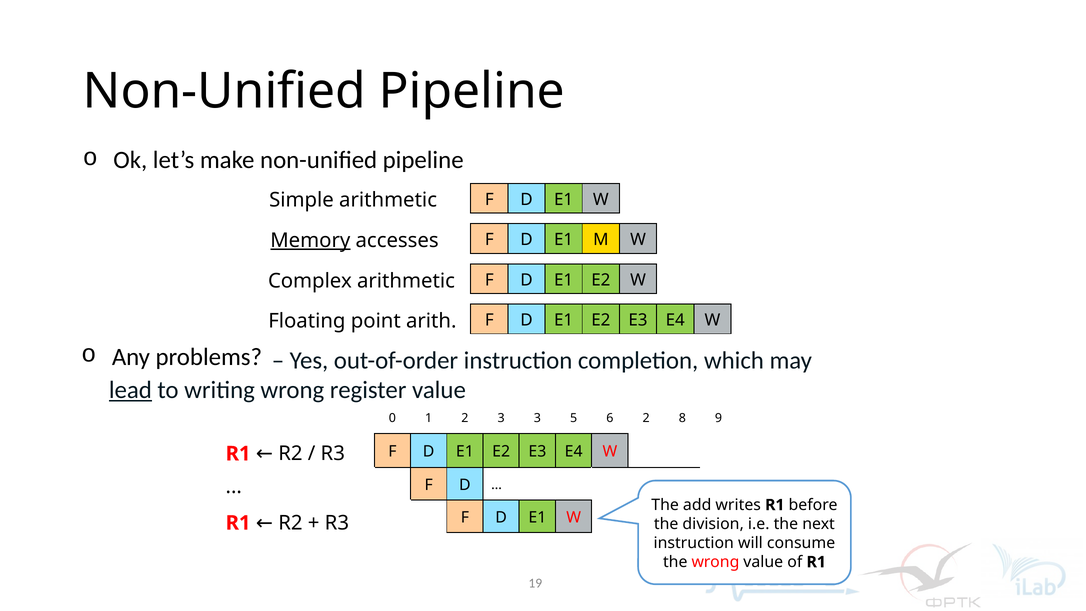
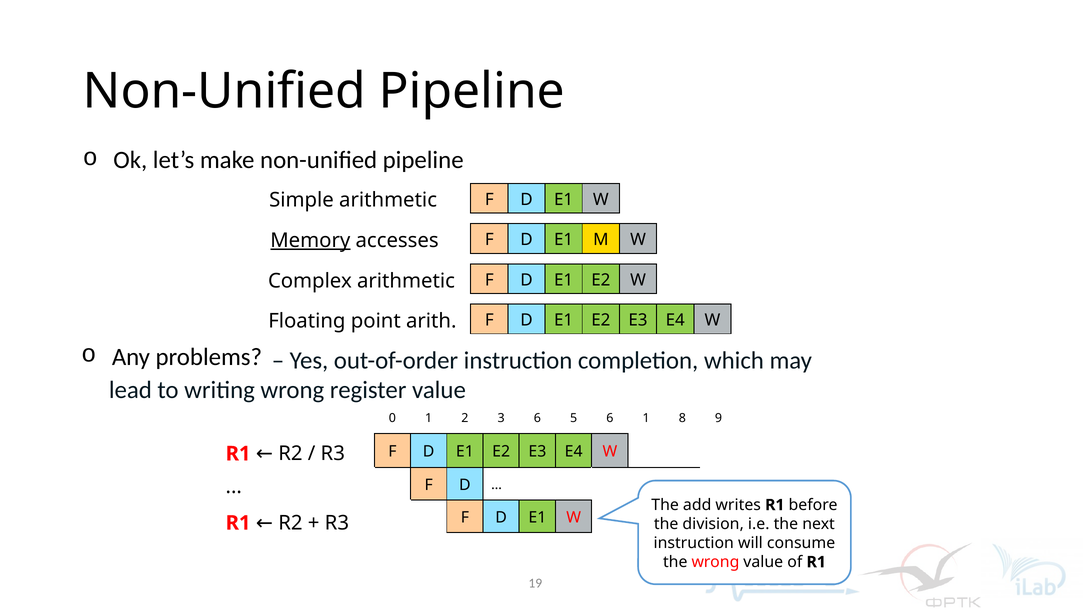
lead underline: present -> none
3 3: 3 -> 6
6 2: 2 -> 1
